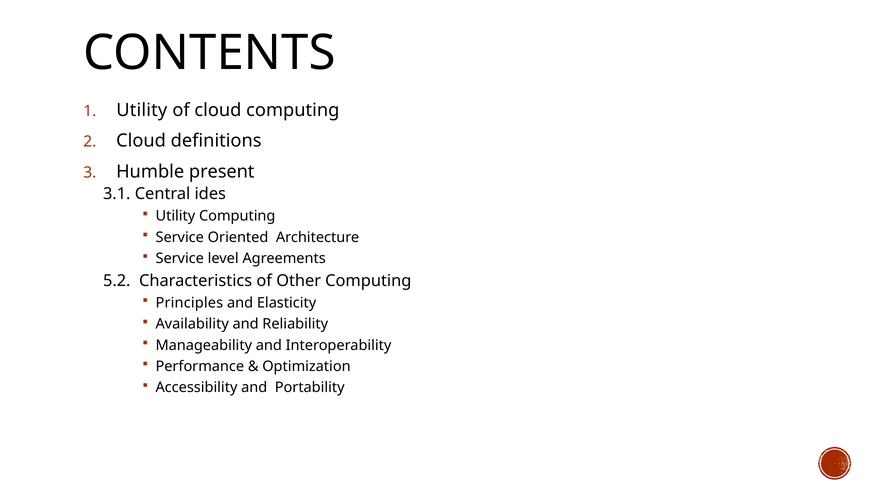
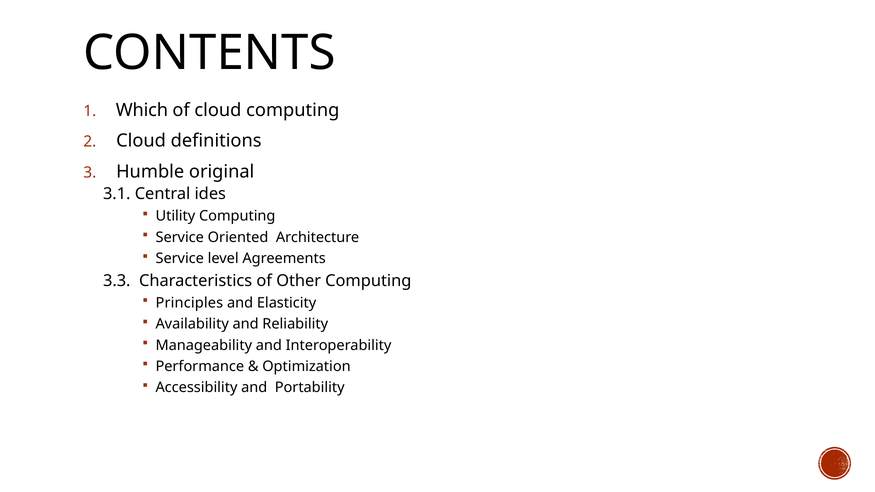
Utility at (142, 110): Utility -> Which
present: present -> original
5.2: 5.2 -> 3.3
